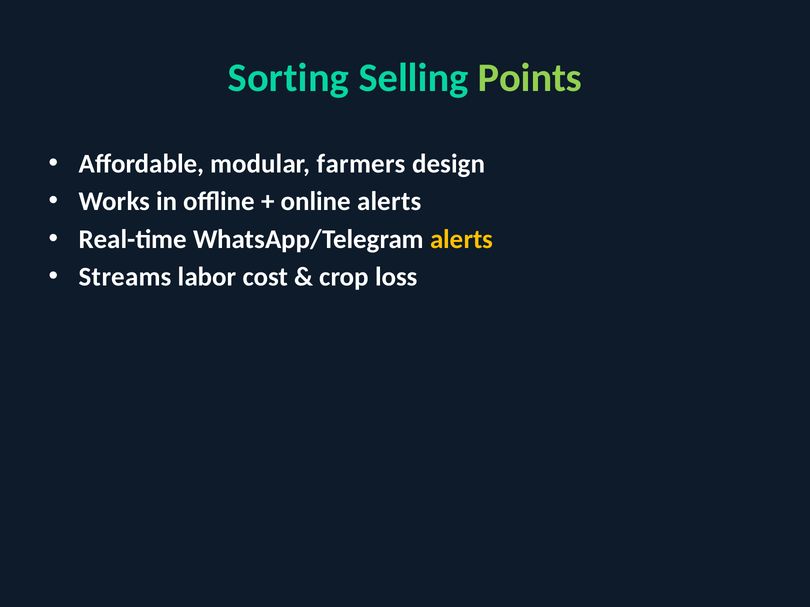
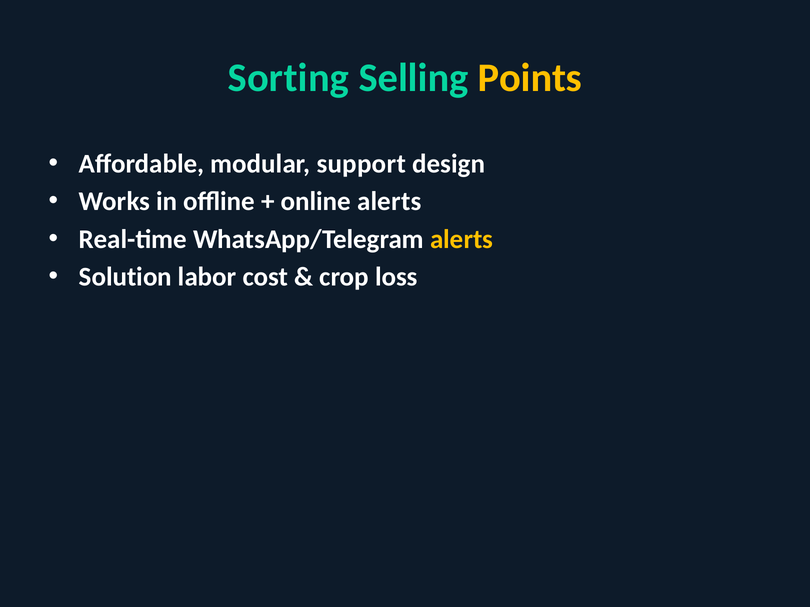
Points colour: light green -> yellow
farmers: farmers -> support
Streams: Streams -> Solution
